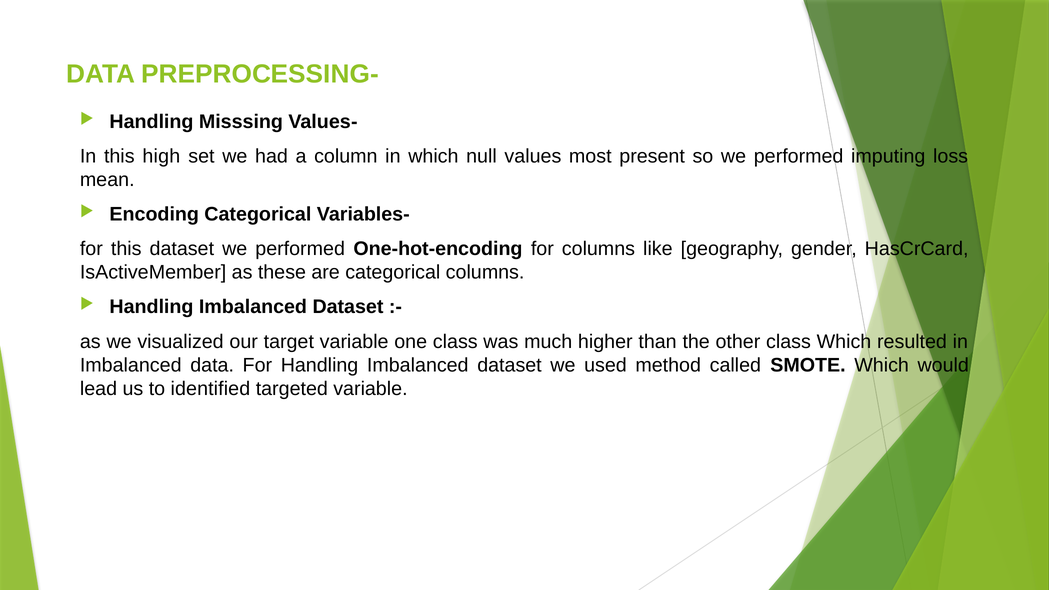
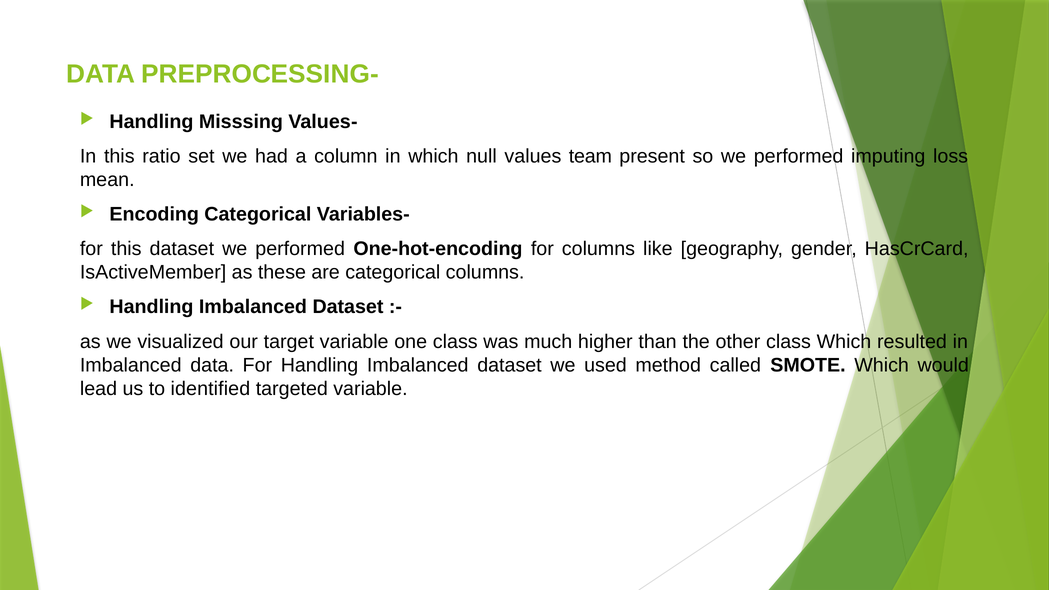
high: high -> ratio
most: most -> team
